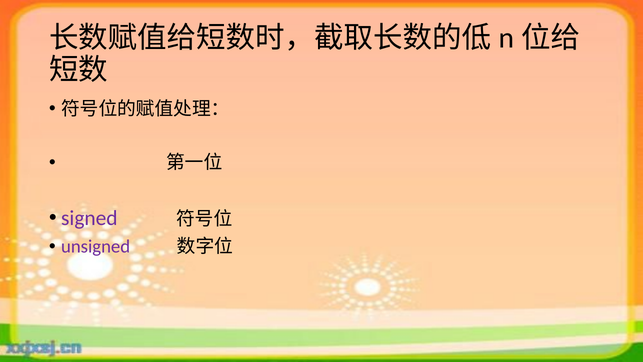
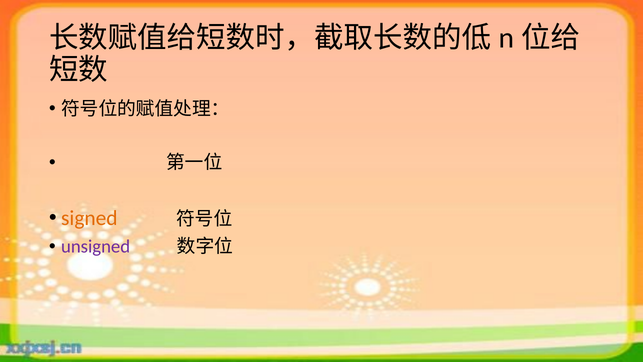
signed colour: purple -> orange
